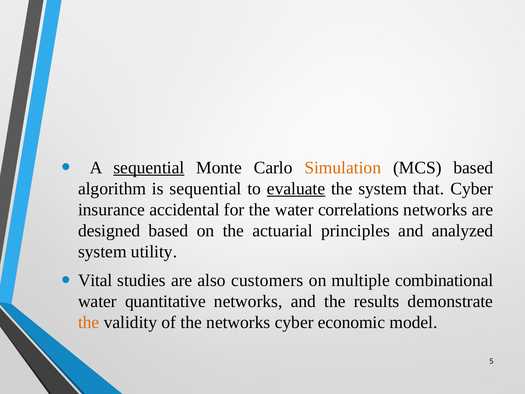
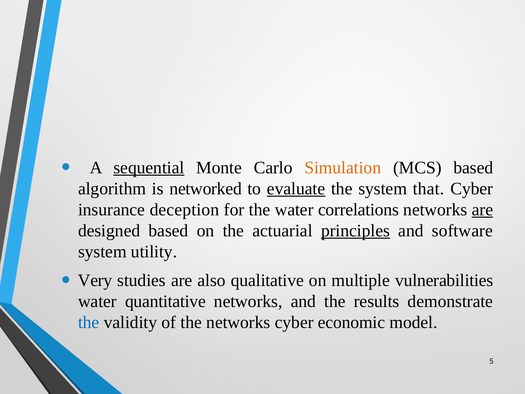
is sequential: sequential -> networked
accidental: accidental -> deception
are at (482, 209) underline: none -> present
principles underline: none -> present
analyzed: analyzed -> software
Vital: Vital -> Very
customers: customers -> qualitative
combinational: combinational -> vulnerabilities
the at (89, 322) colour: orange -> blue
